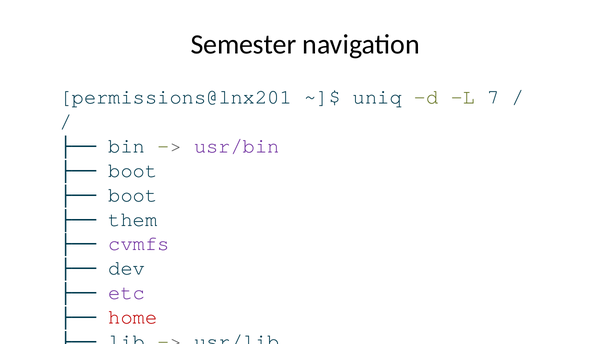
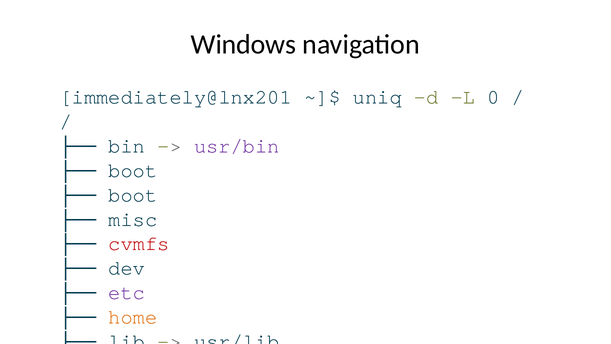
Semester: Semester -> Windows
permissions@lnx201: permissions@lnx201 -> immediately@lnx201
7: 7 -> 0
them at (133, 219): them -> misc
cvmfs colour: purple -> red
home colour: red -> orange
